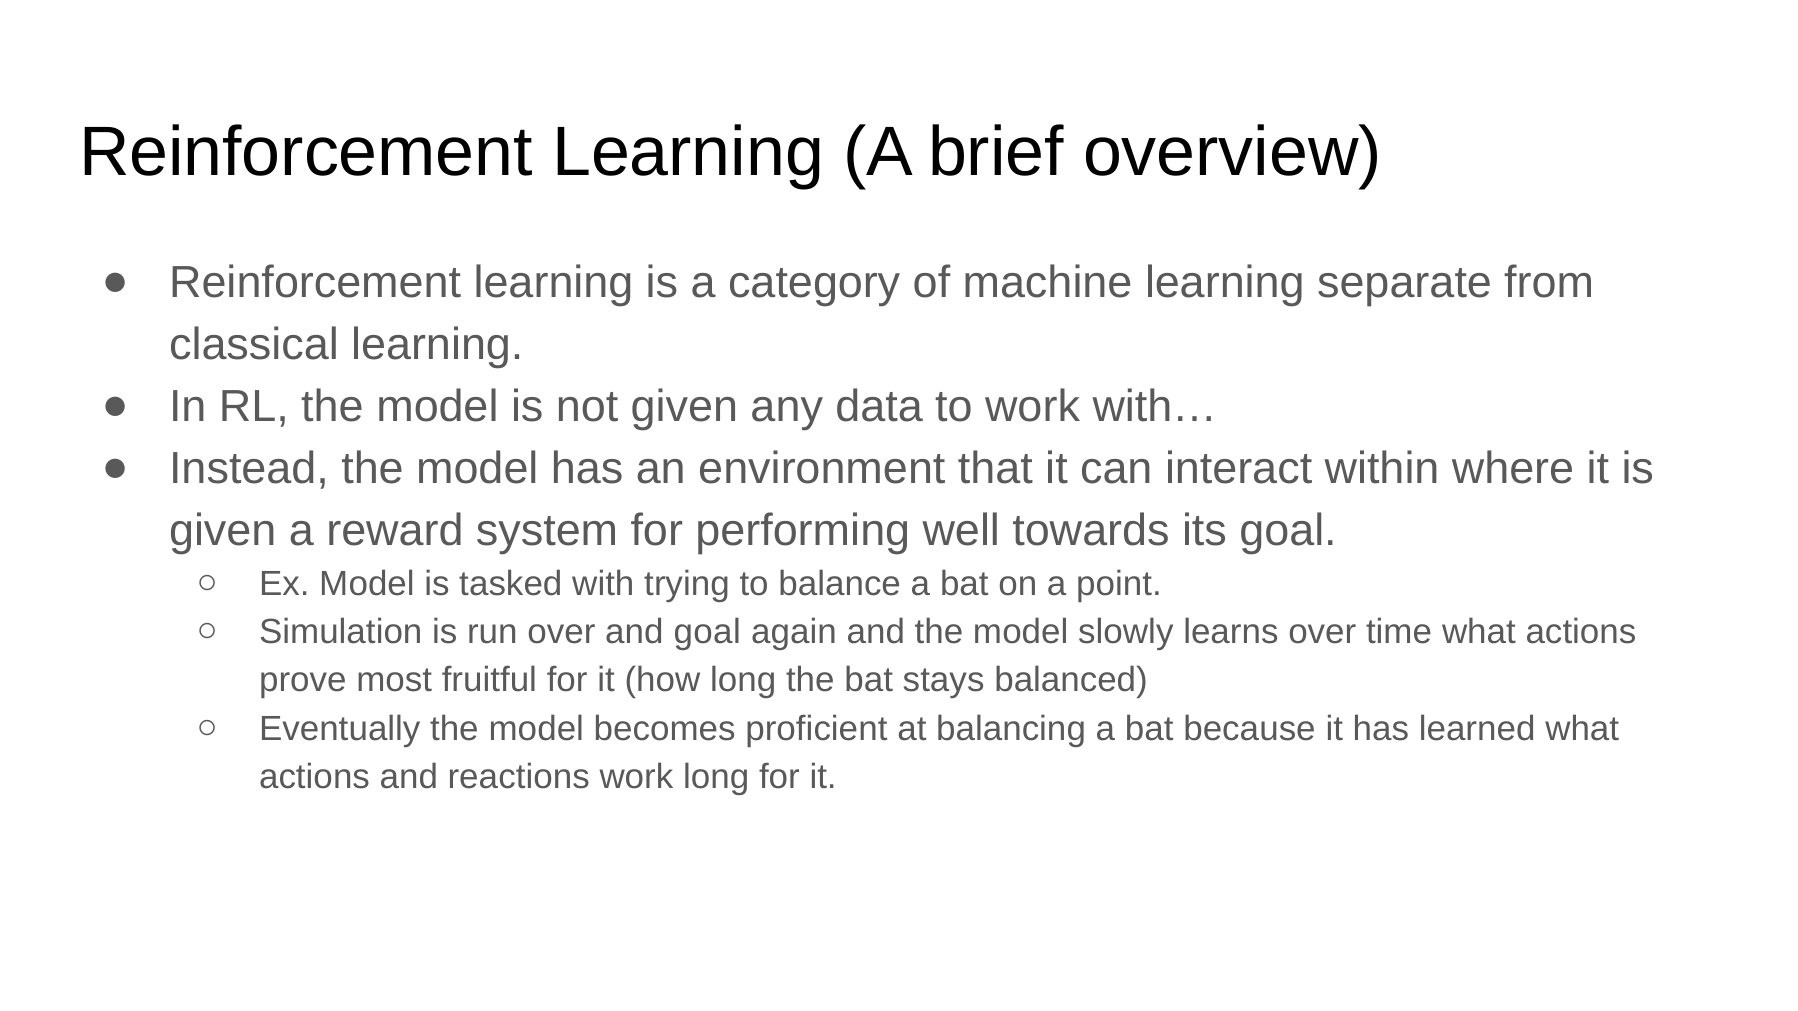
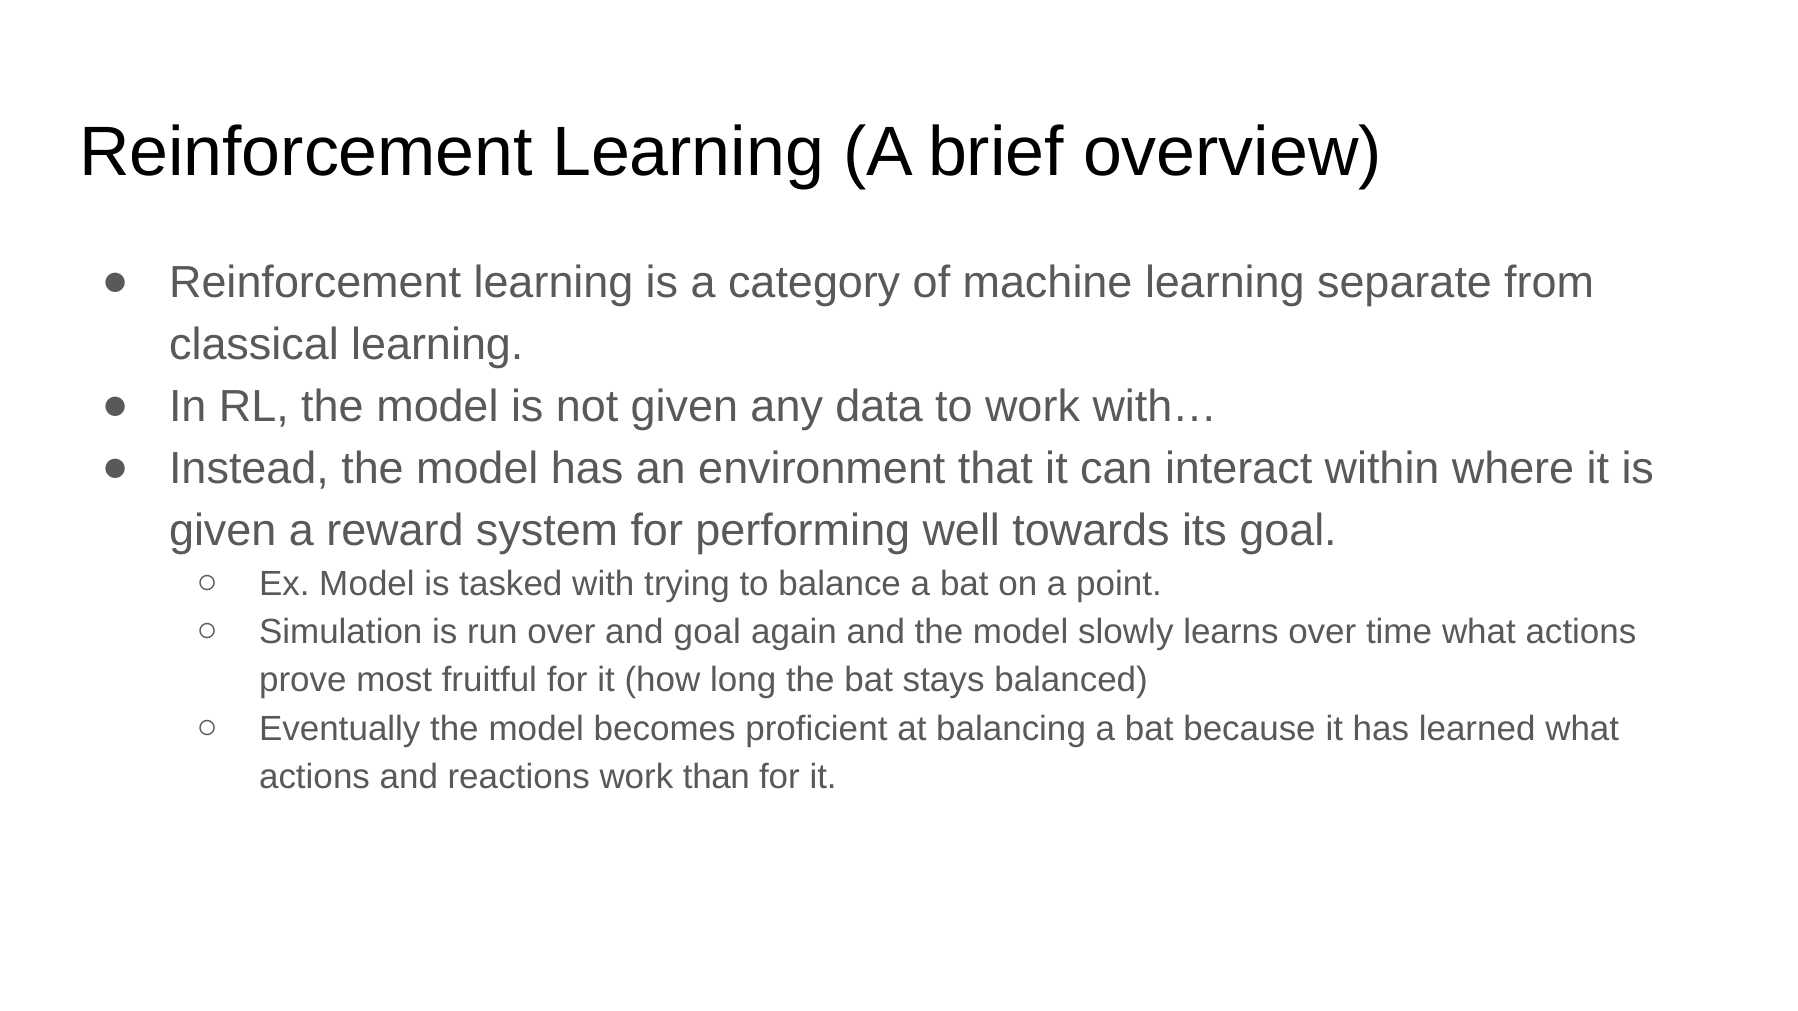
work long: long -> than
